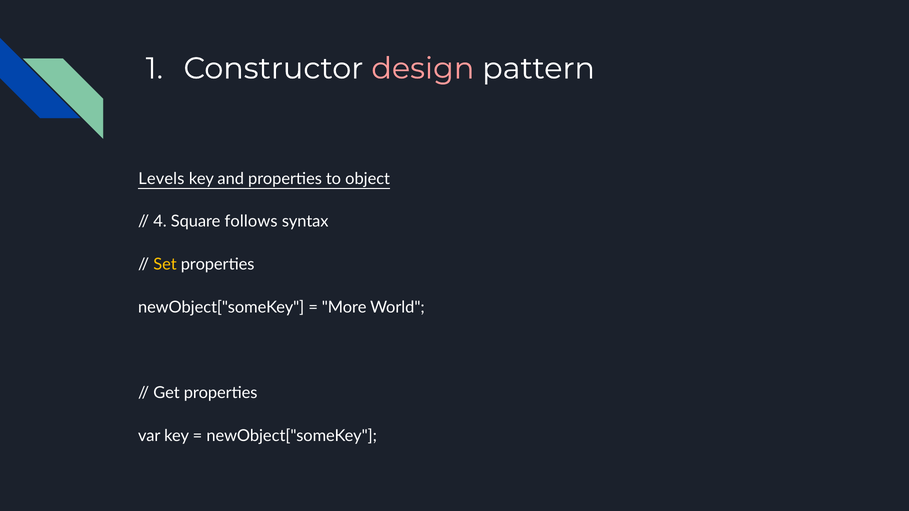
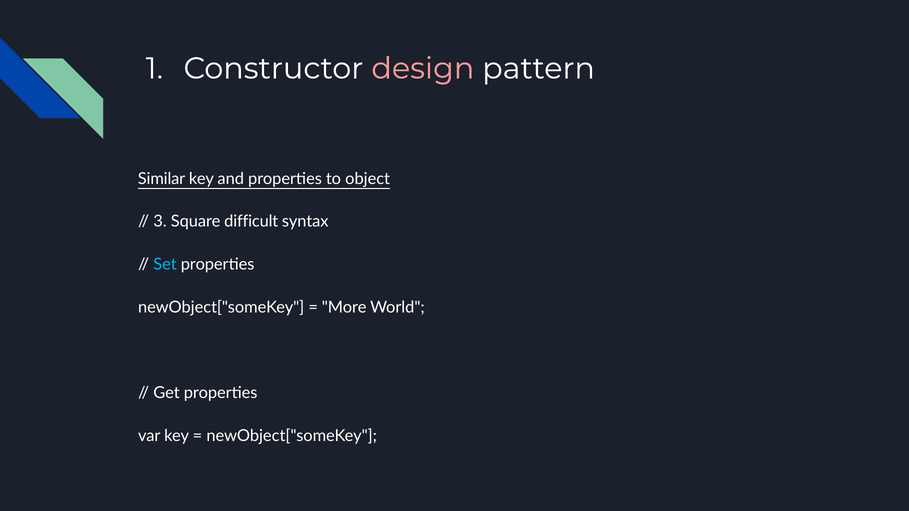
Levels: Levels -> Similar
4: 4 -> 3
follows: follows -> difficult
Set colour: yellow -> light blue
